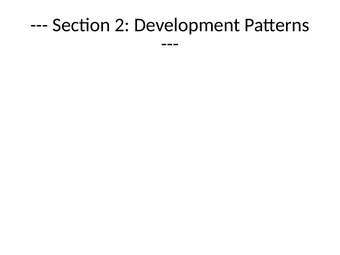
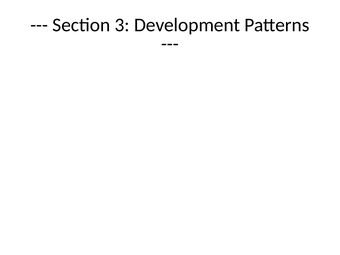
2: 2 -> 3
